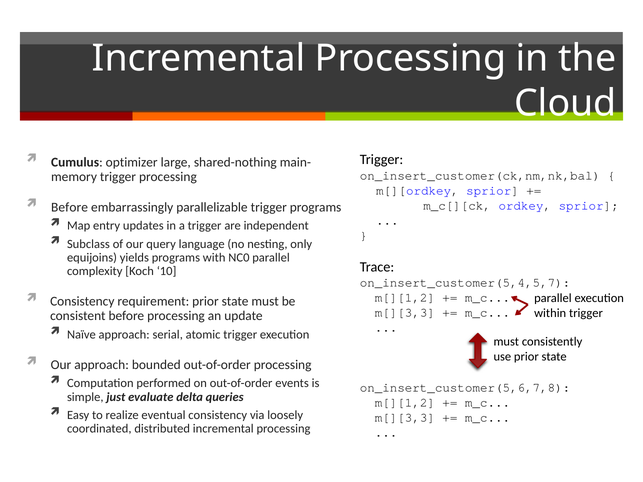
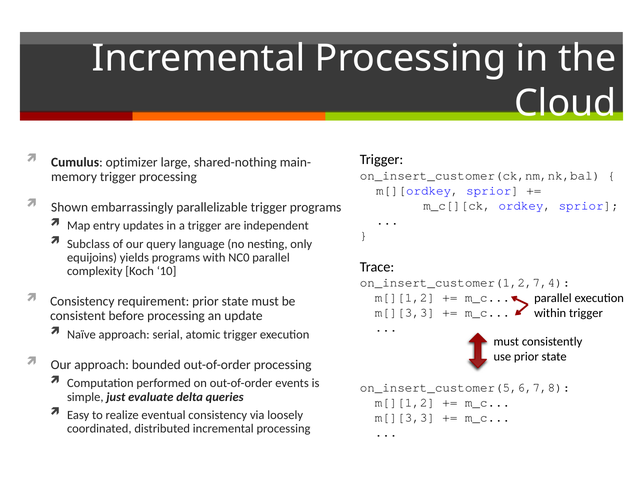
Before at (70, 207): Before -> Shown
on_insert_customer(5,4,5,7: on_insert_customer(5,4,5,7 -> on_insert_customer(1,2,7,4
